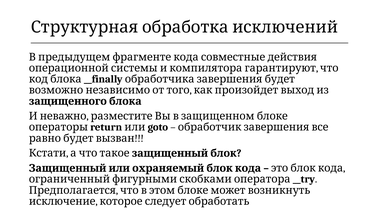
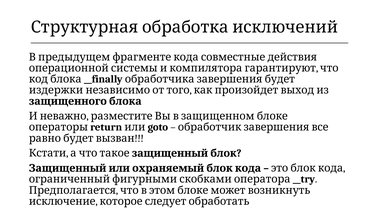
возможно: возможно -> издержки
